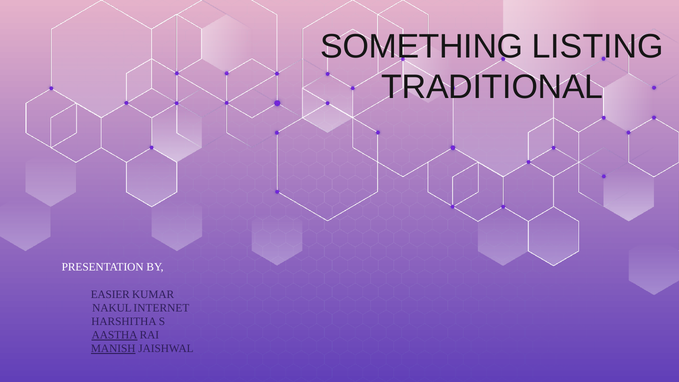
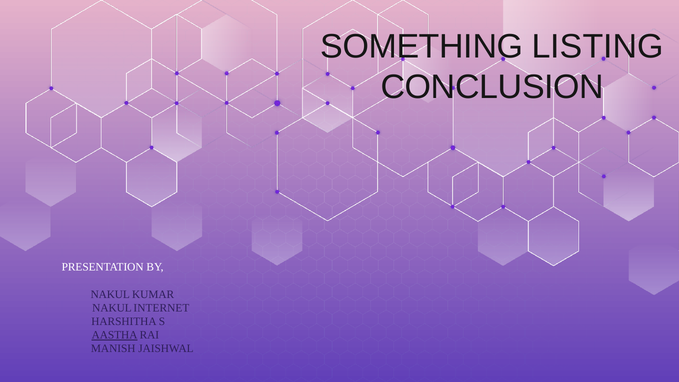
TRADITIONAL: TRADITIONAL -> CONCLUSION
EASIER at (110, 294): EASIER -> NAKUL
MANISH underline: present -> none
